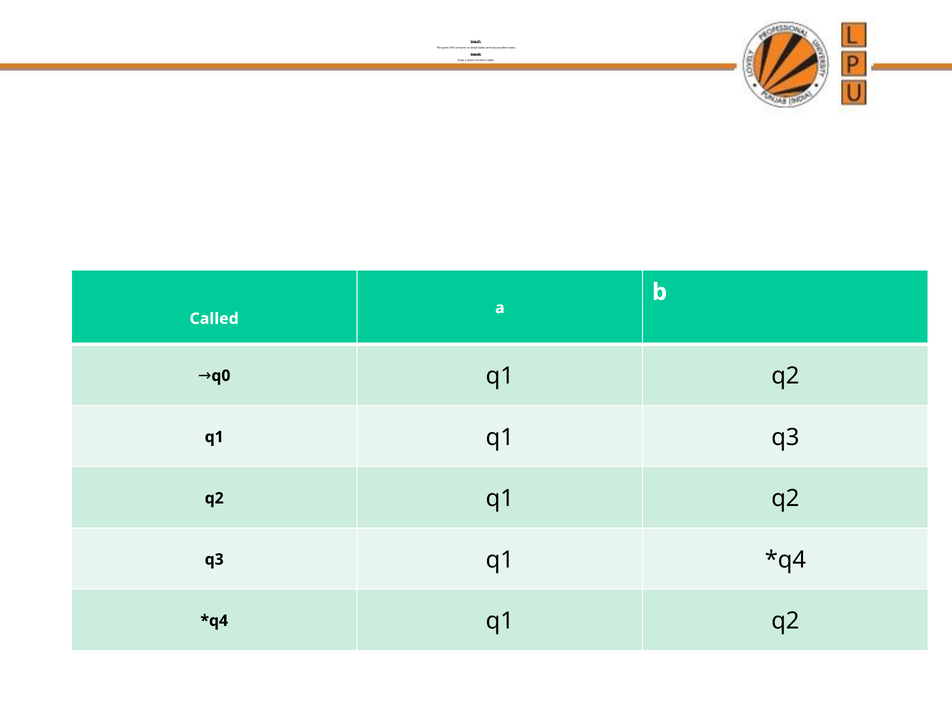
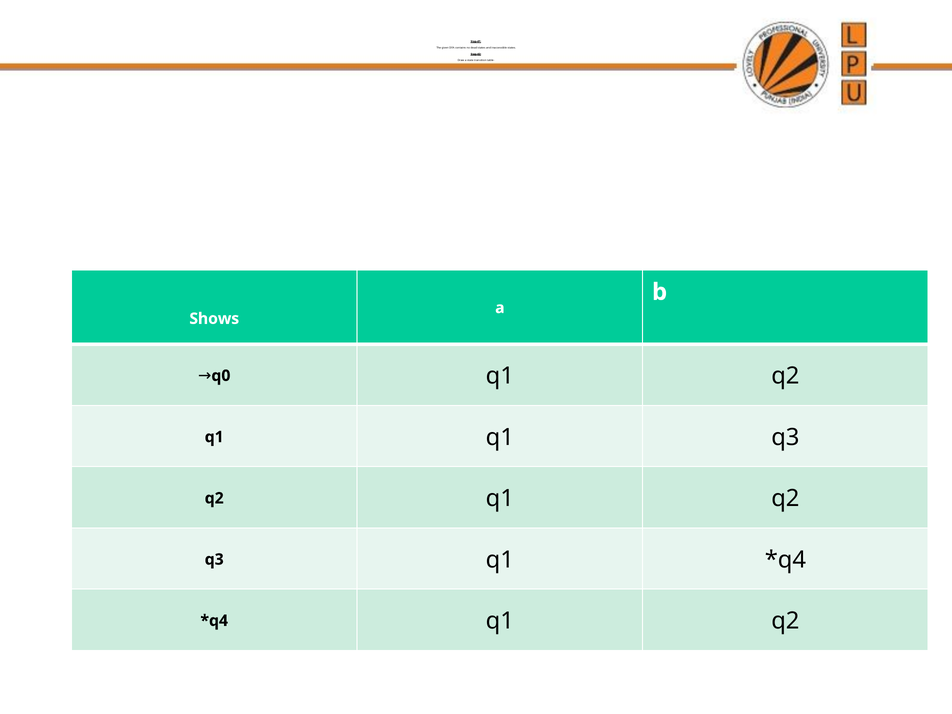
Called: Called -> Shows
